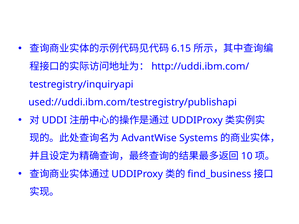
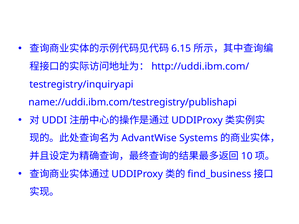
used://uddi.ibm.com/testregistry/publishapi: used://uddi.ibm.com/testregistry/publishapi -> name://uddi.ibm.com/testregistry/publishapi
